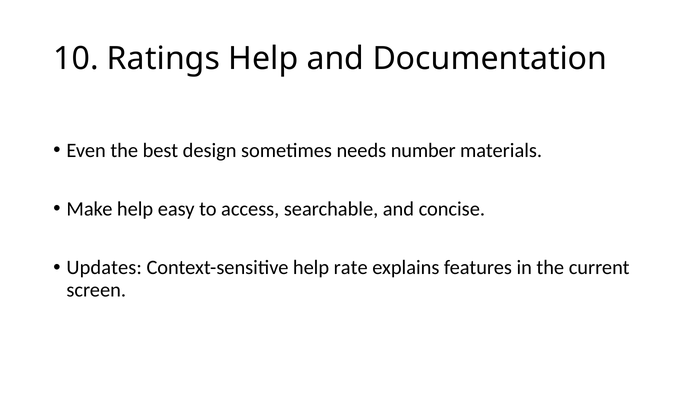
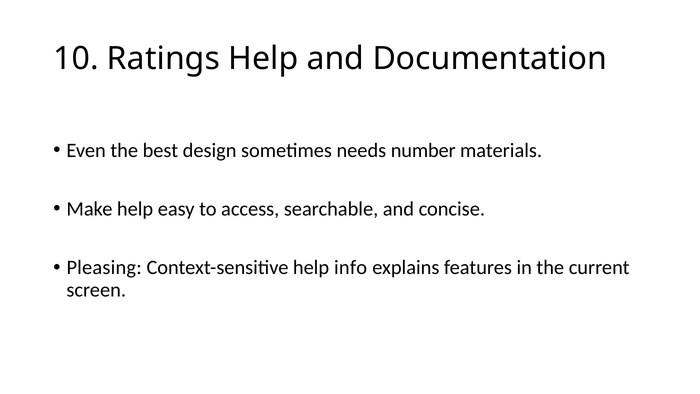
Updates: Updates -> Pleasing
rate: rate -> info
